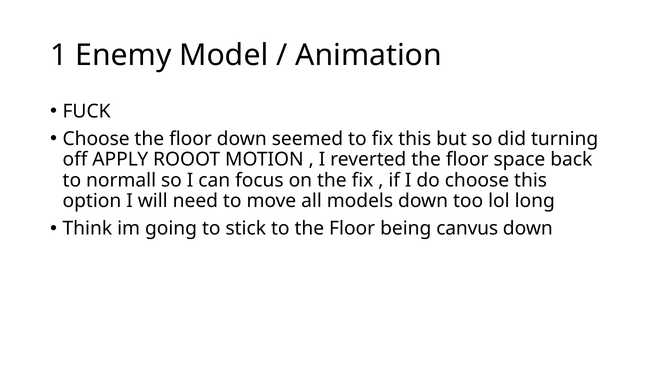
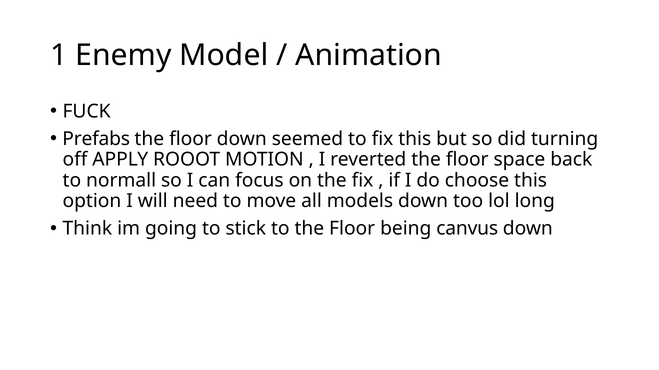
Choose at (96, 139): Choose -> Prefabs
